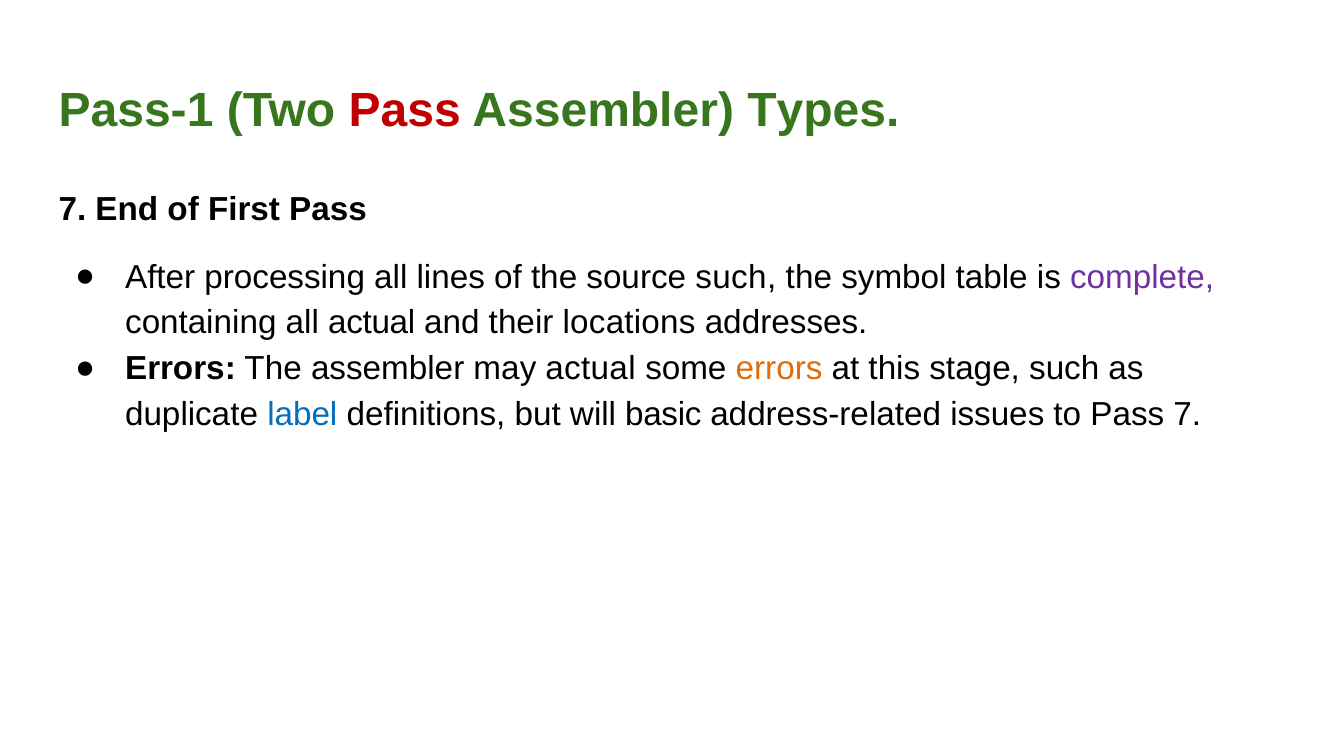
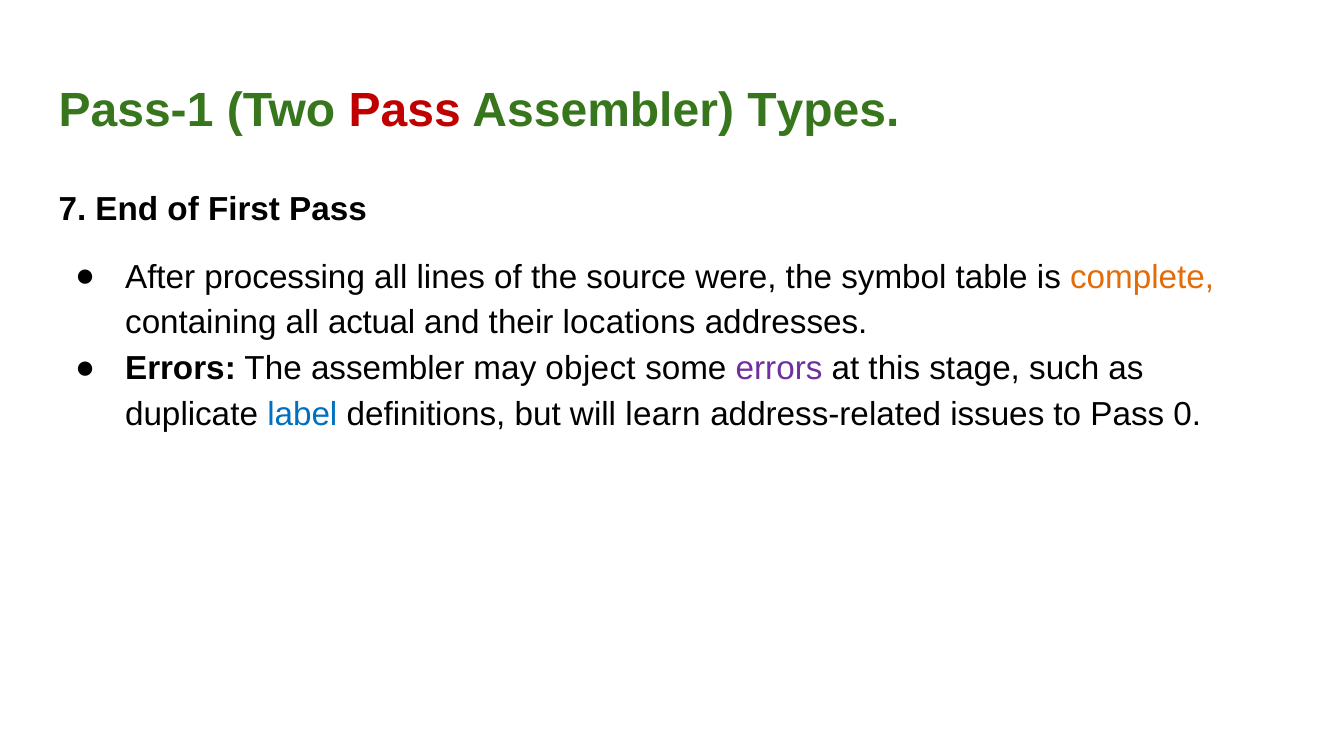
source such: such -> were
complete colour: purple -> orange
may actual: actual -> object
errors at (779, 369) colour: orange -> purple
basic: basic -> learn
Pass 7: 7 -> 0
